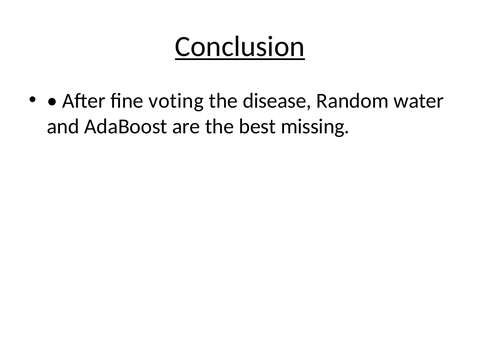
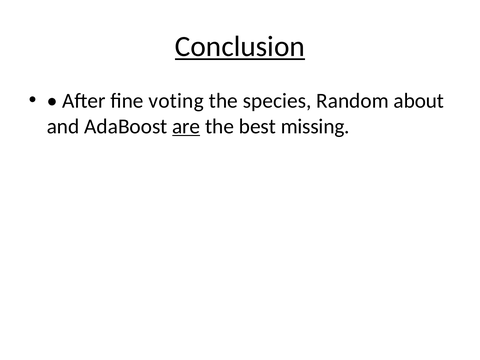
disease: disease -> species
water: water -> about
are underline: none -> present
